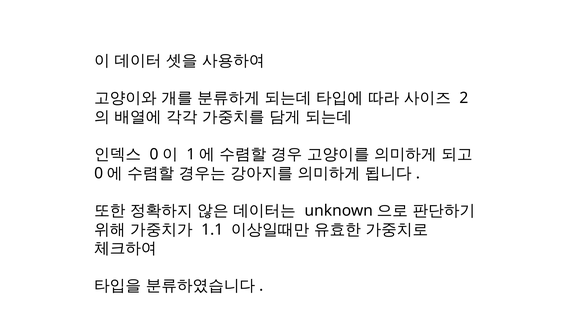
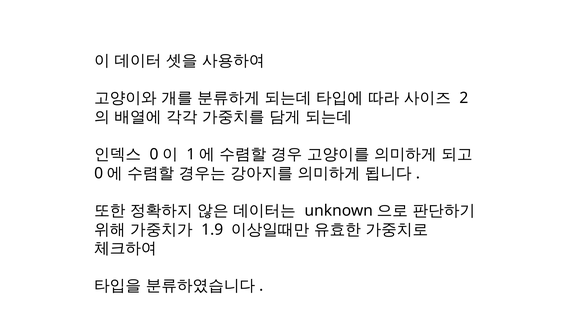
1.1: 1.1 -> 1.9
